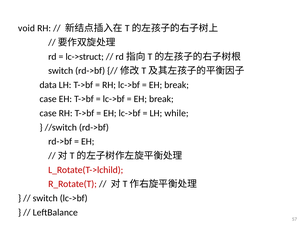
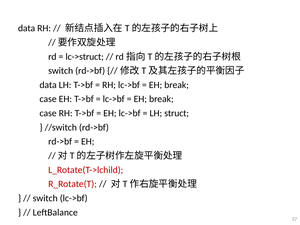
void at (26, 28): void -> data
while: while -> struct
